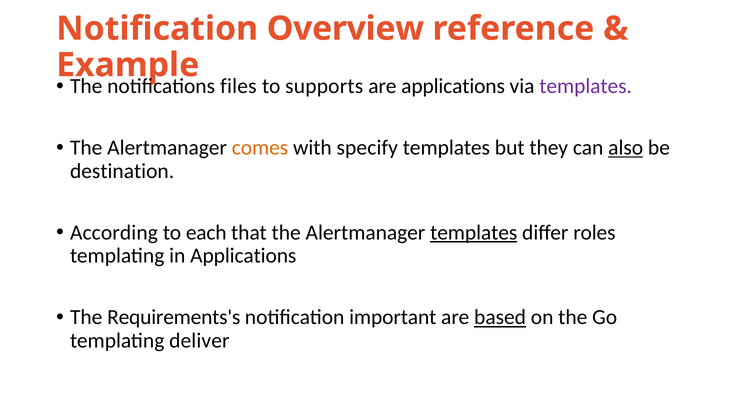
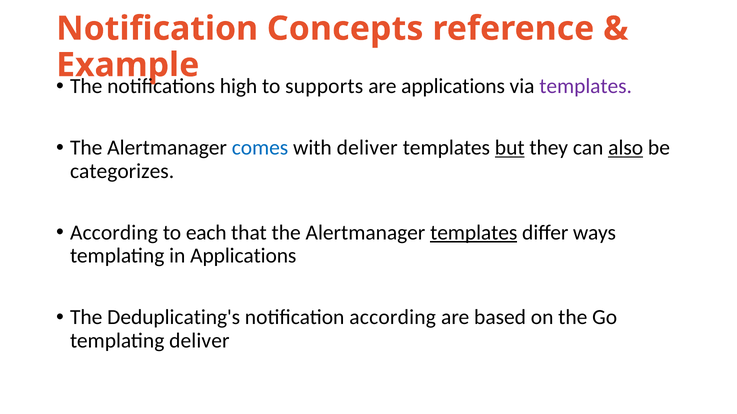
Overview: Overview -> Concepts
files: files -> high
comes colour: orange -> blue
with specify: specify -> deliver
but underline: none -> present
destination: destination -> categorizes
roles: roles -> ways
Requirements's: Requirements's -> Deduplicating's
notification important: important -> according
based underline: present -> none
